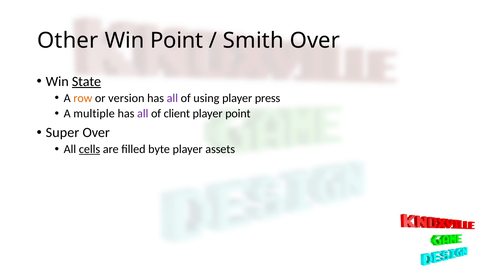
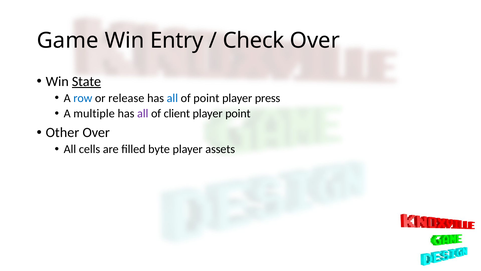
Other: Other -> Game
Win Point: Point -> Entry
Smith: Smith -> Check
row colour: orange -> blue
version: version -> release
all at (172, 98) colour: purple -> blue
of using: using -> point
Super: Super -> Other
cells underline: present -> none
